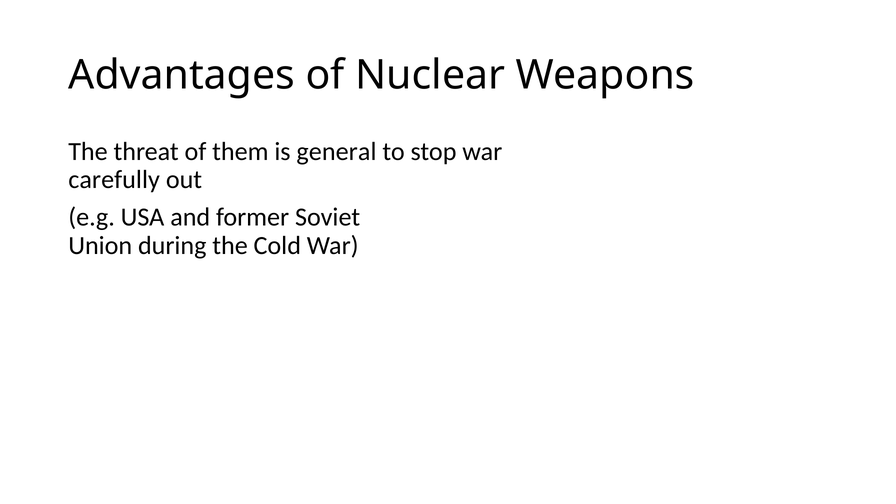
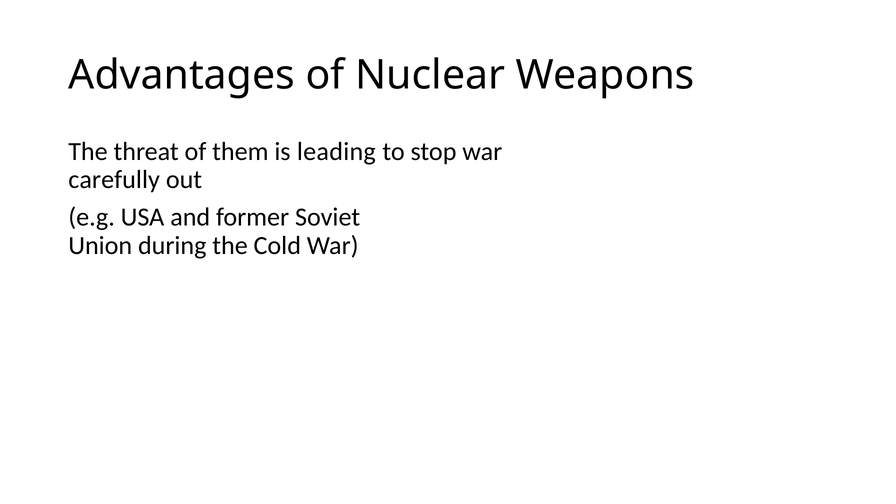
general: general -> leading
